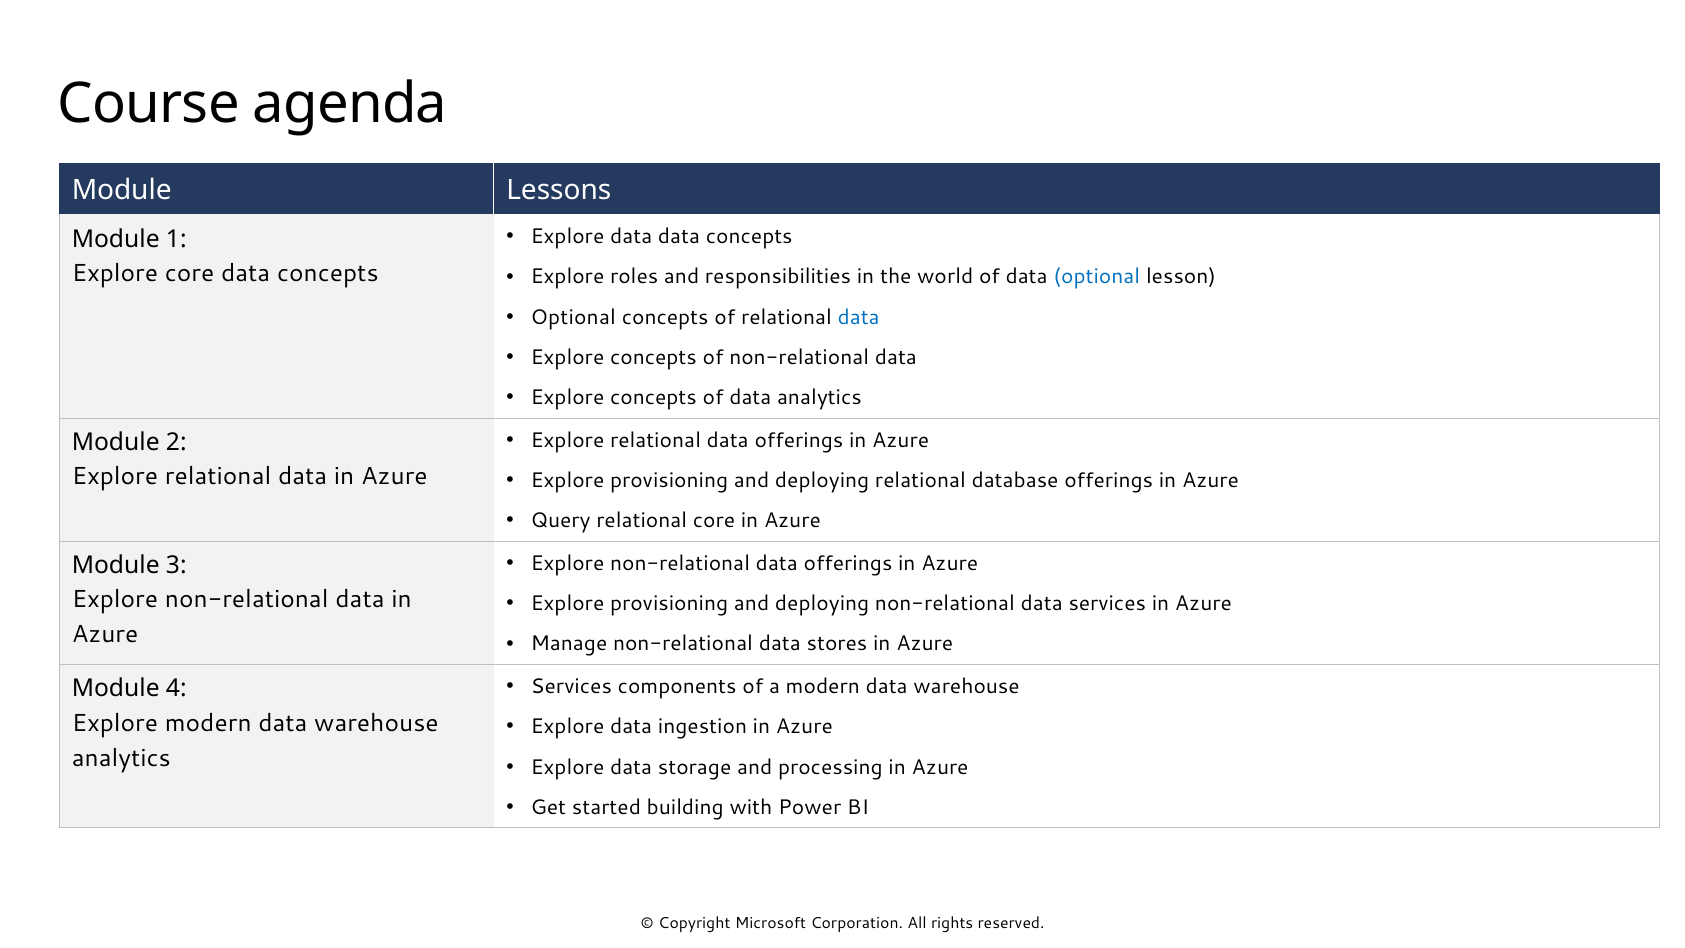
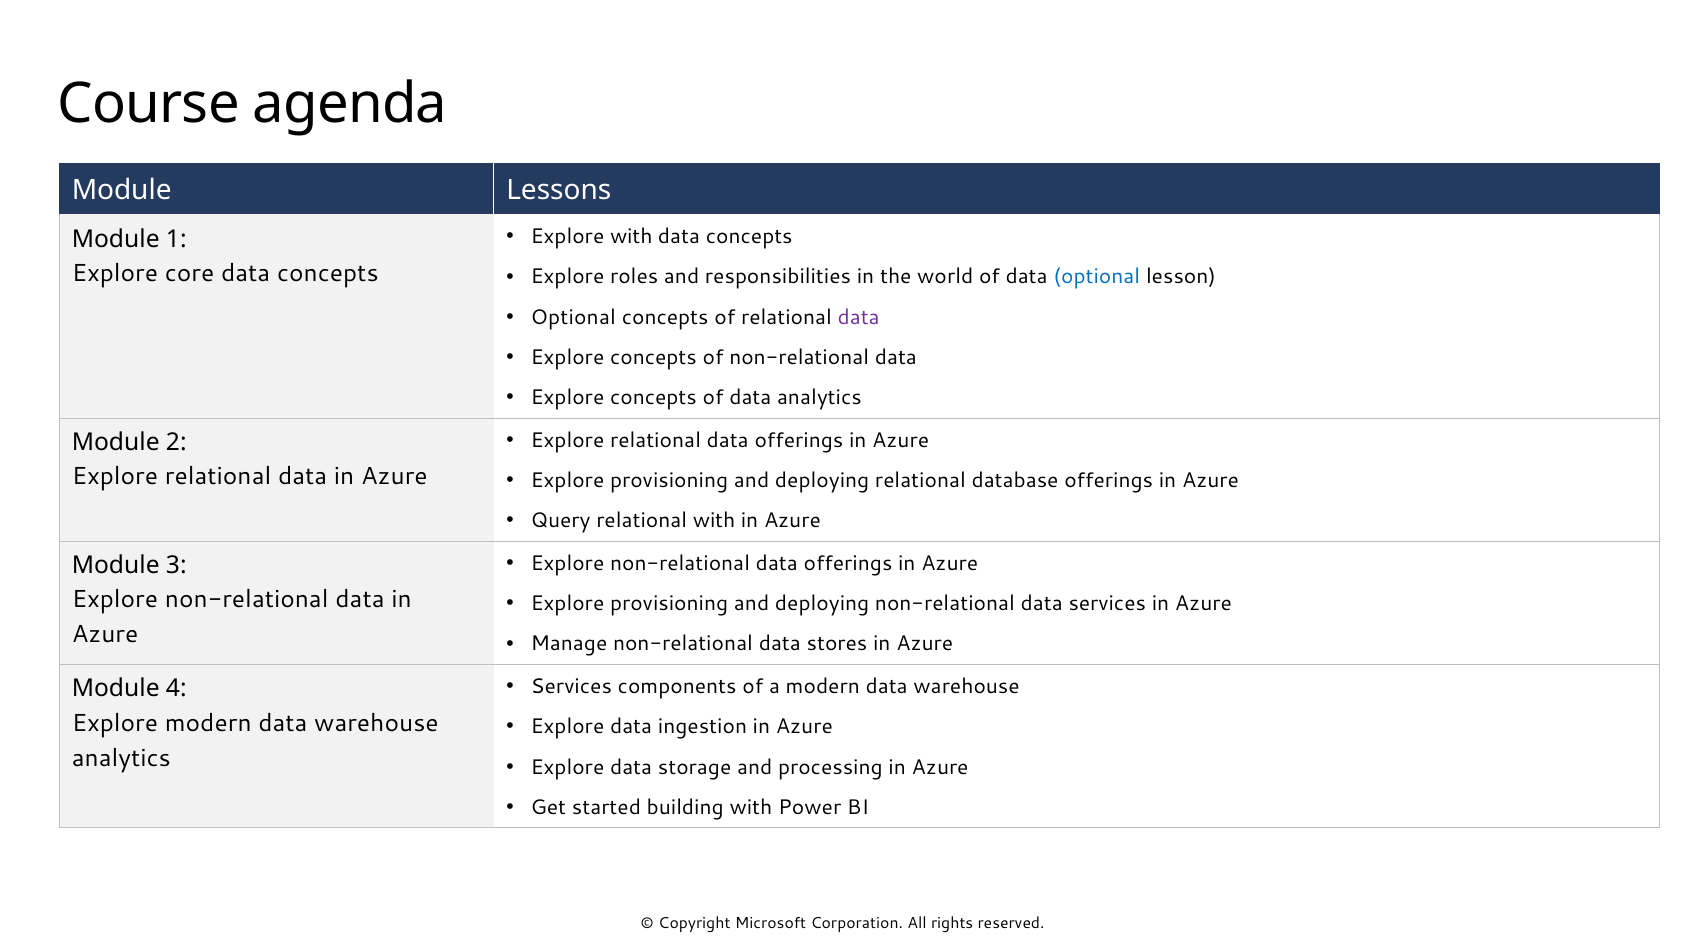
data at (631, 237): data -> with
data at (859, 317) colour: blue -> purple
relational core: core -> with
